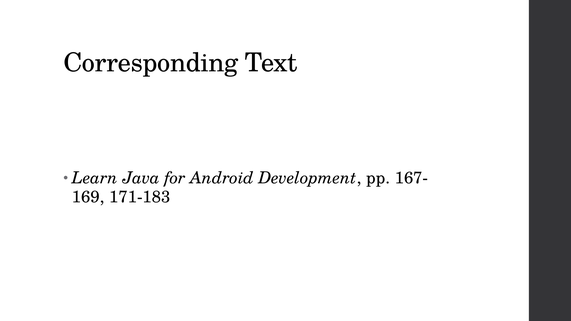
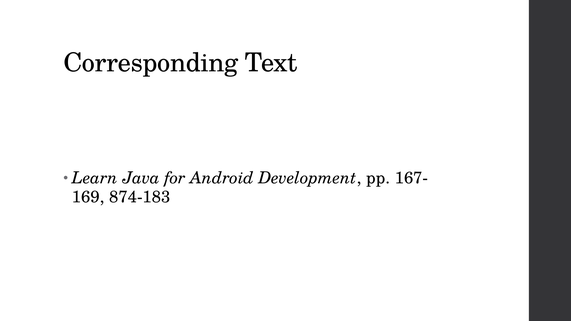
171-183: 171-183 -> 874-183
